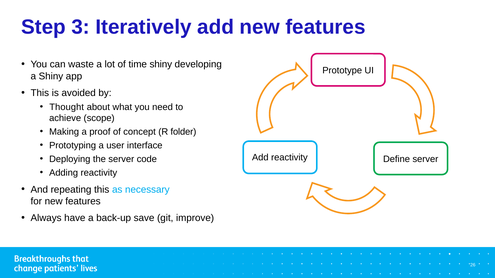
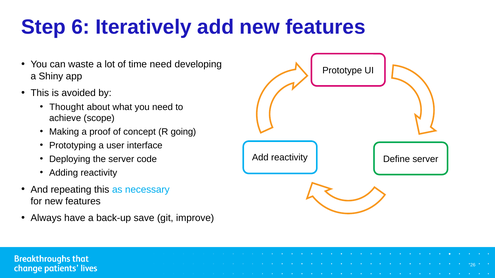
3: 3 -> 6
time shiny: shiny -> need
folder: folder -> going
